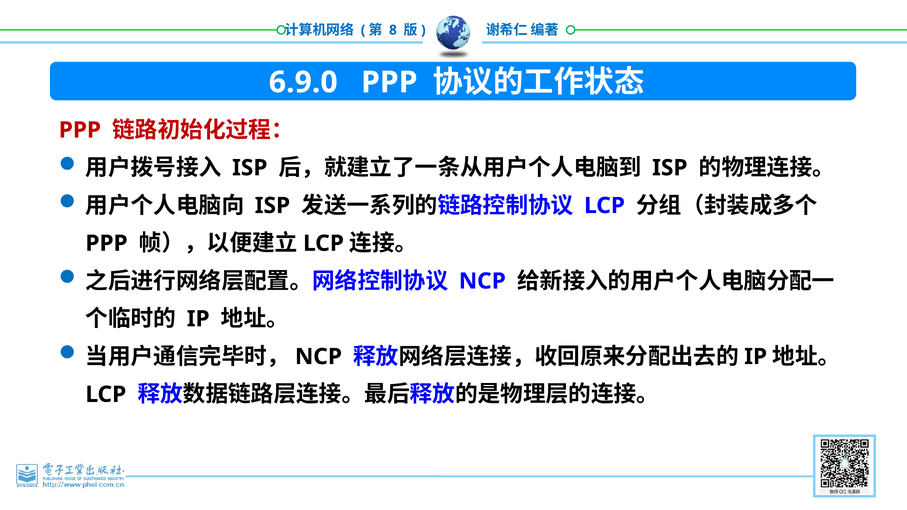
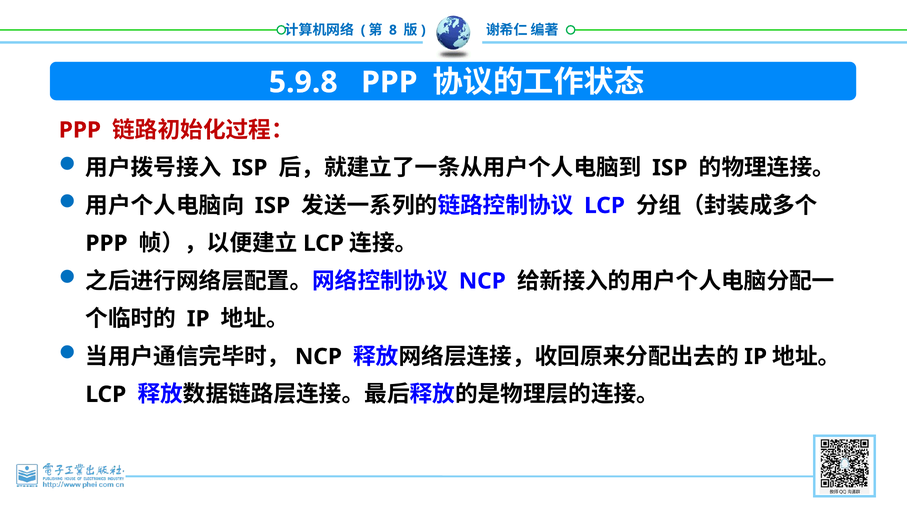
6.9.0: 6.9.0 -> 5.9.8
